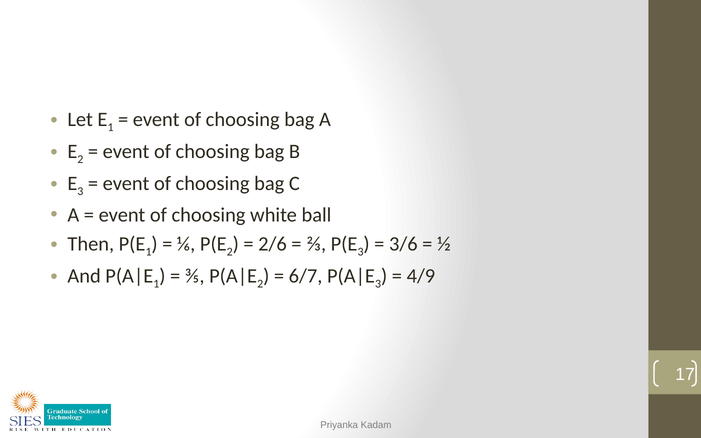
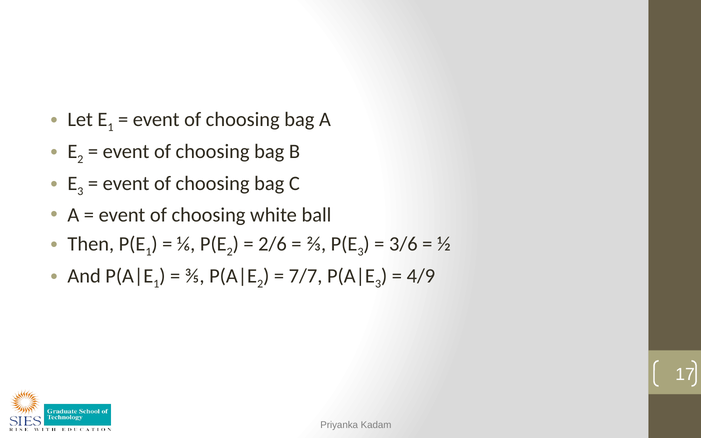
6/7: 6/7 -> 7/7
